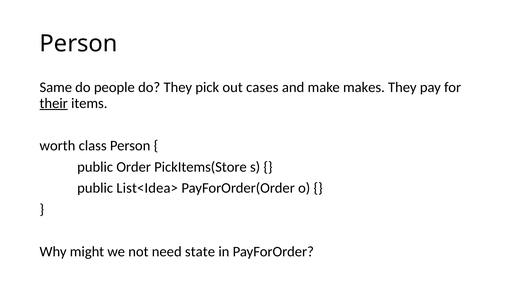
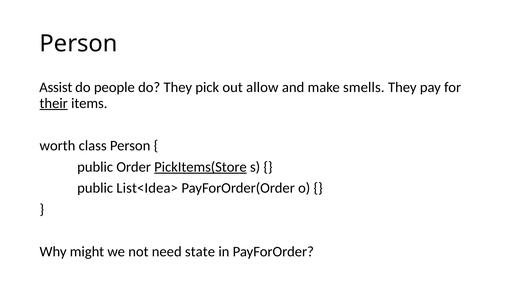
Same: Same -> Assist
cases: cases -> allow
makes: makes -> smells
PickItems(Store underline: none -> present
